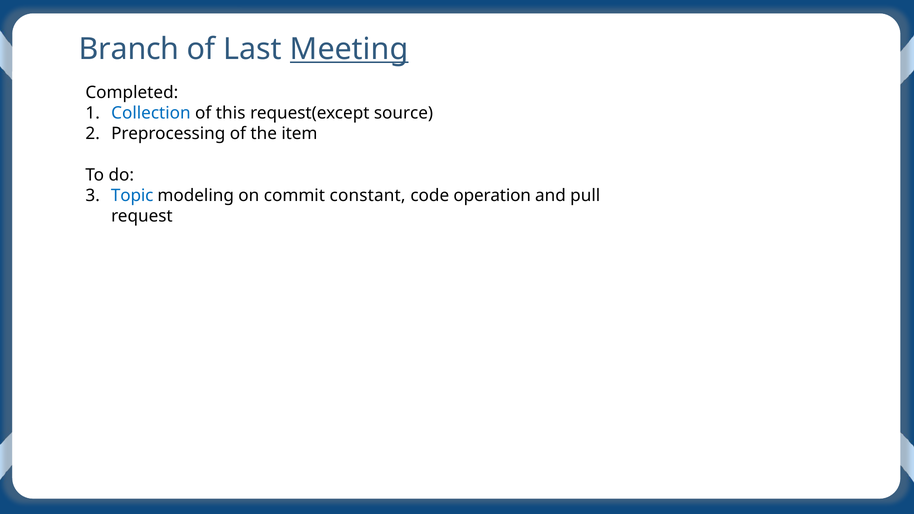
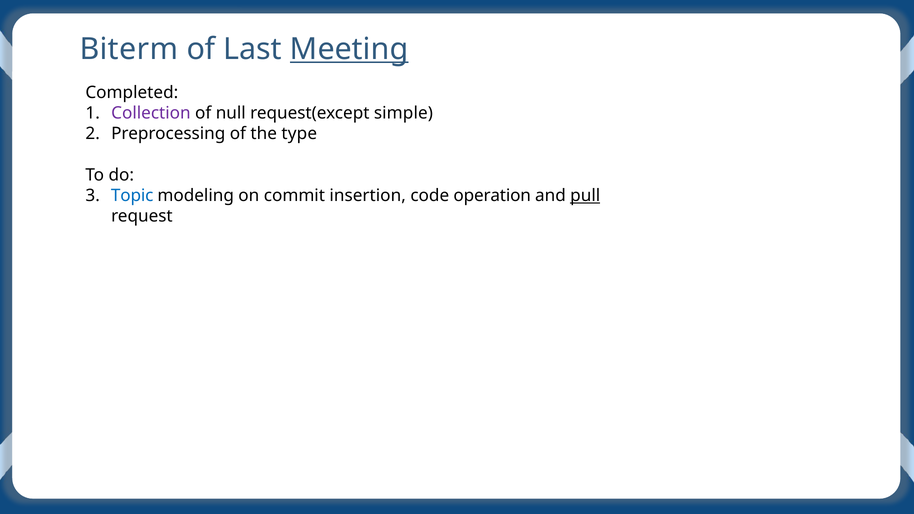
Branch: Branch -> Biterm
Collection colour: blue -> purple
this: this -> null
source: source -> simple
item: item -> type
constant: constant -> insertion
pull underline: none -> present
